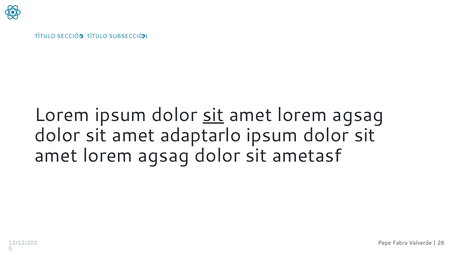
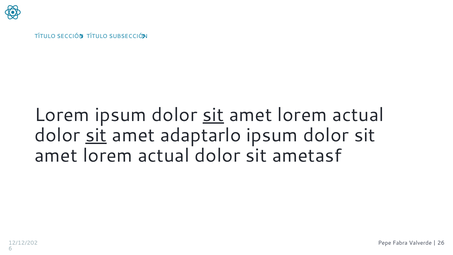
agsag at (358, 115): agsag -> actual
sit at (96, 135) underline: none -> present
agsag at (163, 156): agsag -> actual
